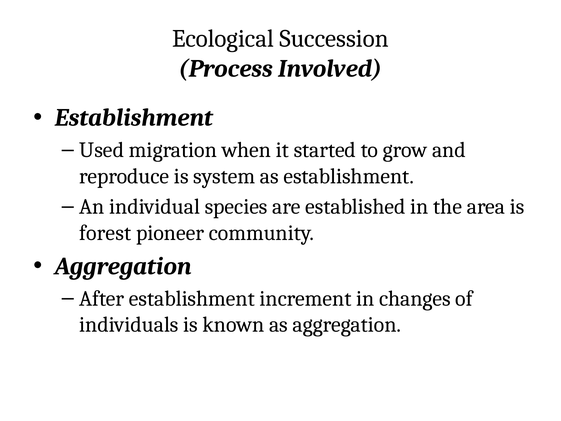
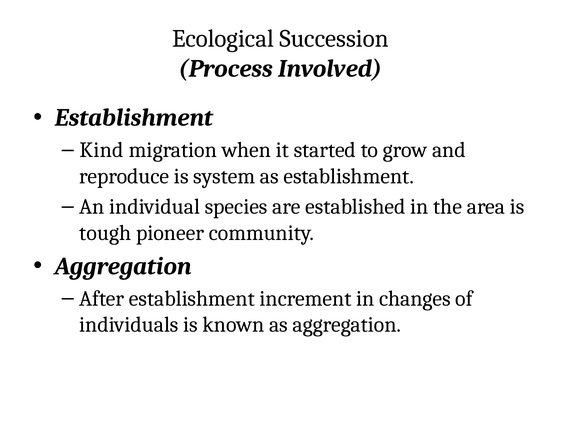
Used: Used -> Kind
forest: forest -> tough
